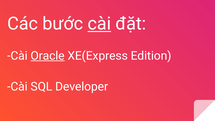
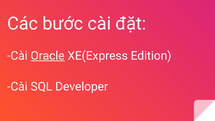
cài at (99, 24) underline: present -> none
